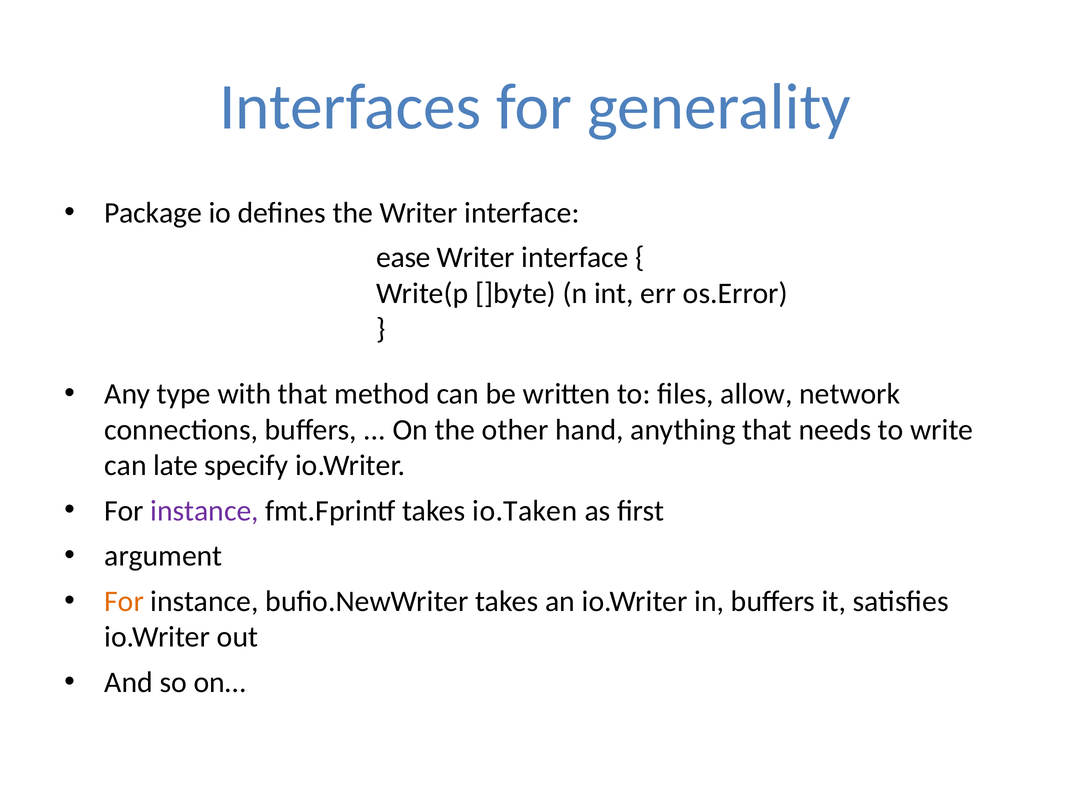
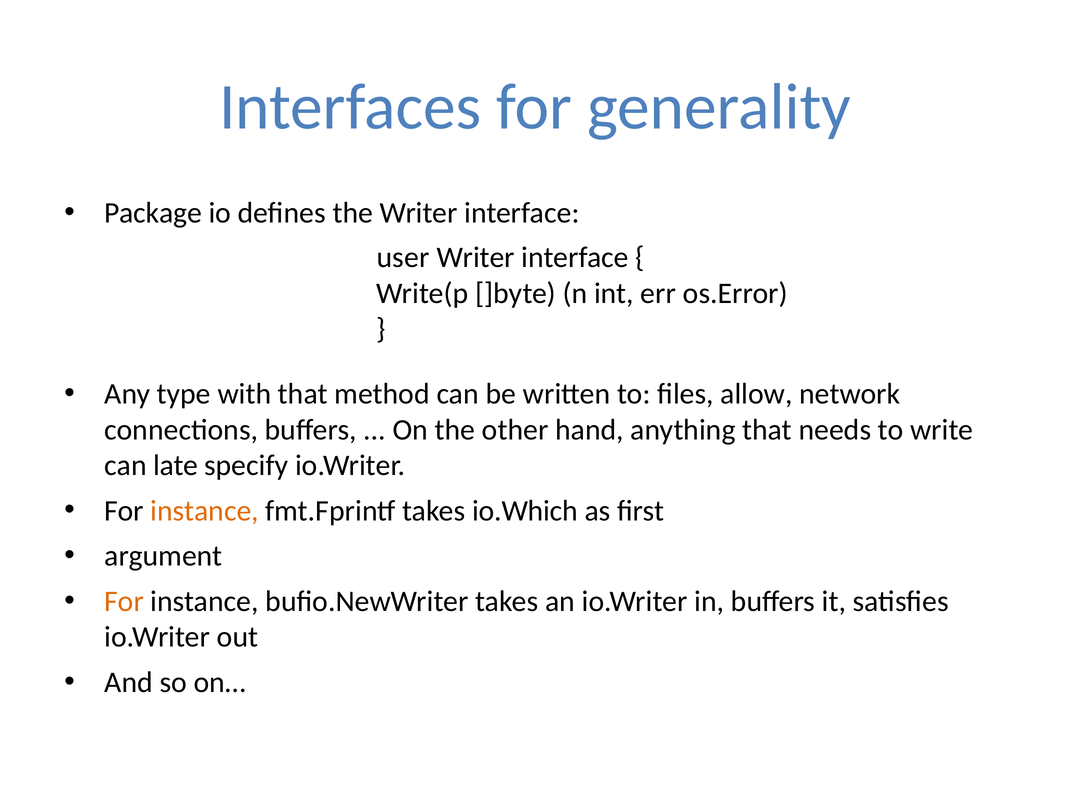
ease: ease -> user
instance at (205, 510) colour: purple -> orange
io.Taken: io.Taken -> io.Which
